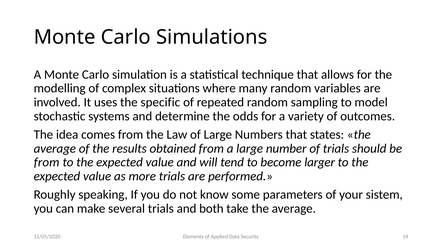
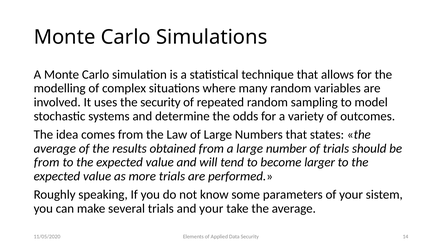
the specific: specific -> security
and both: both -> your
